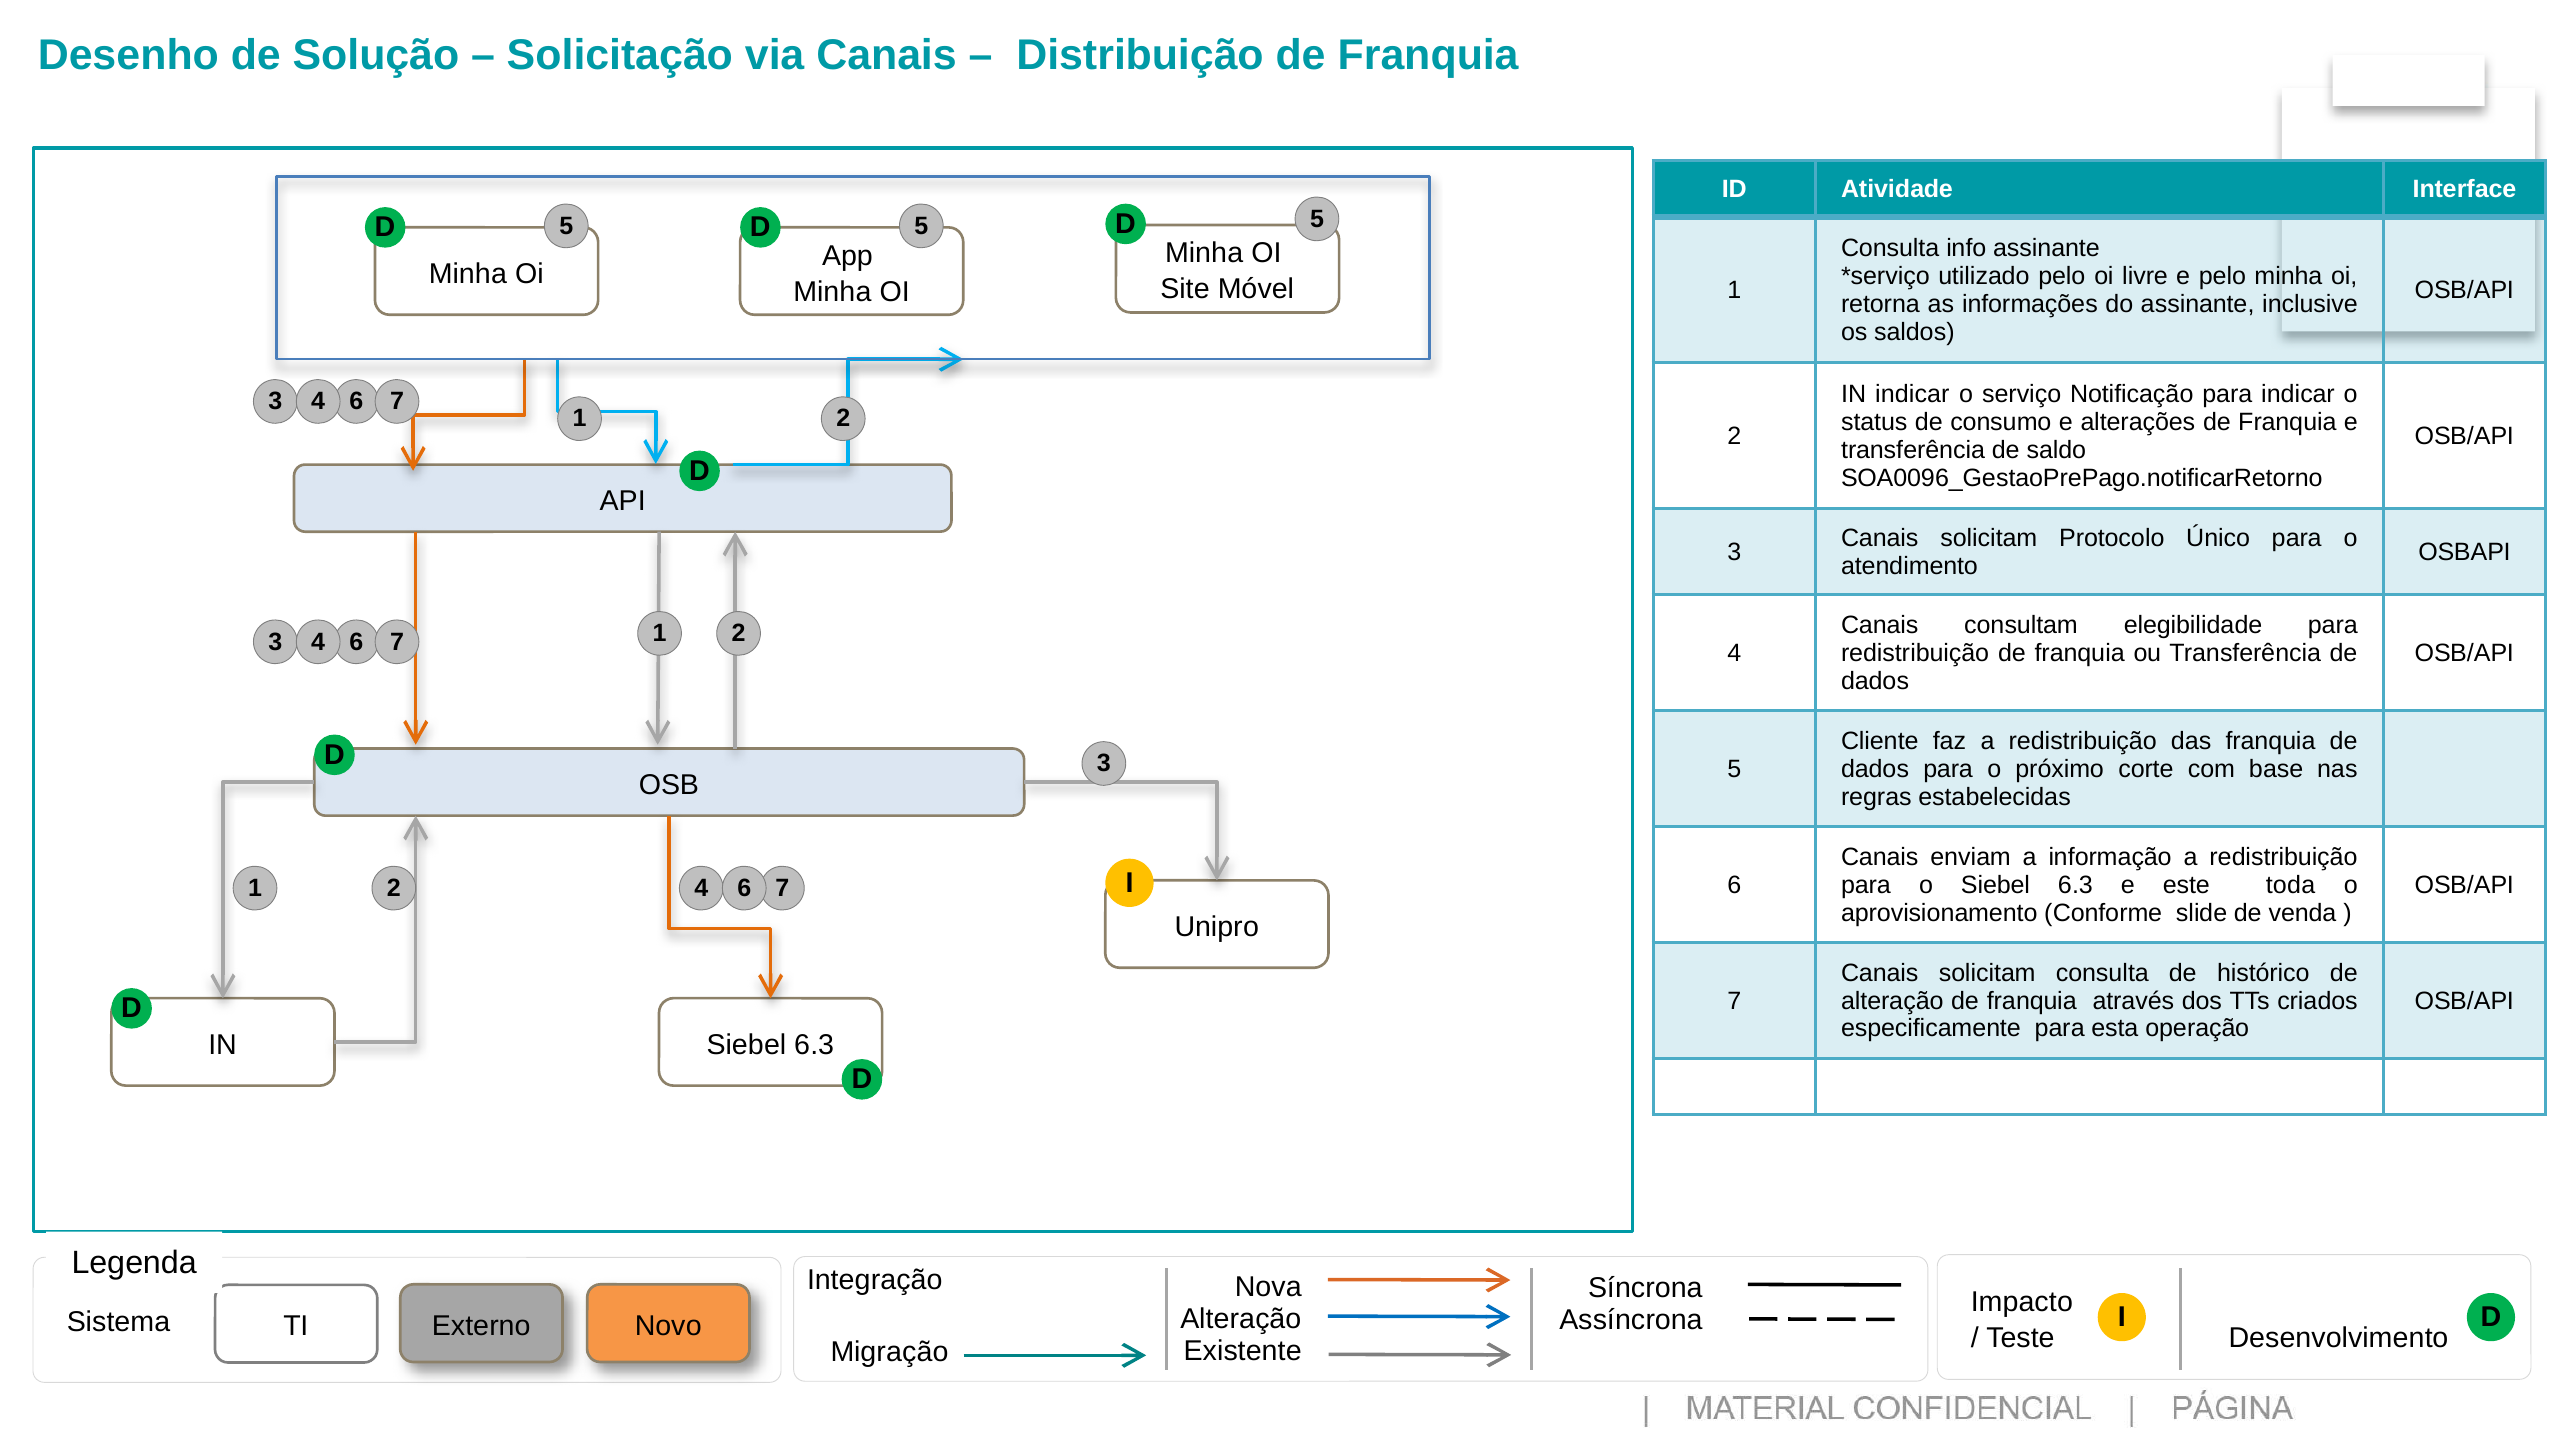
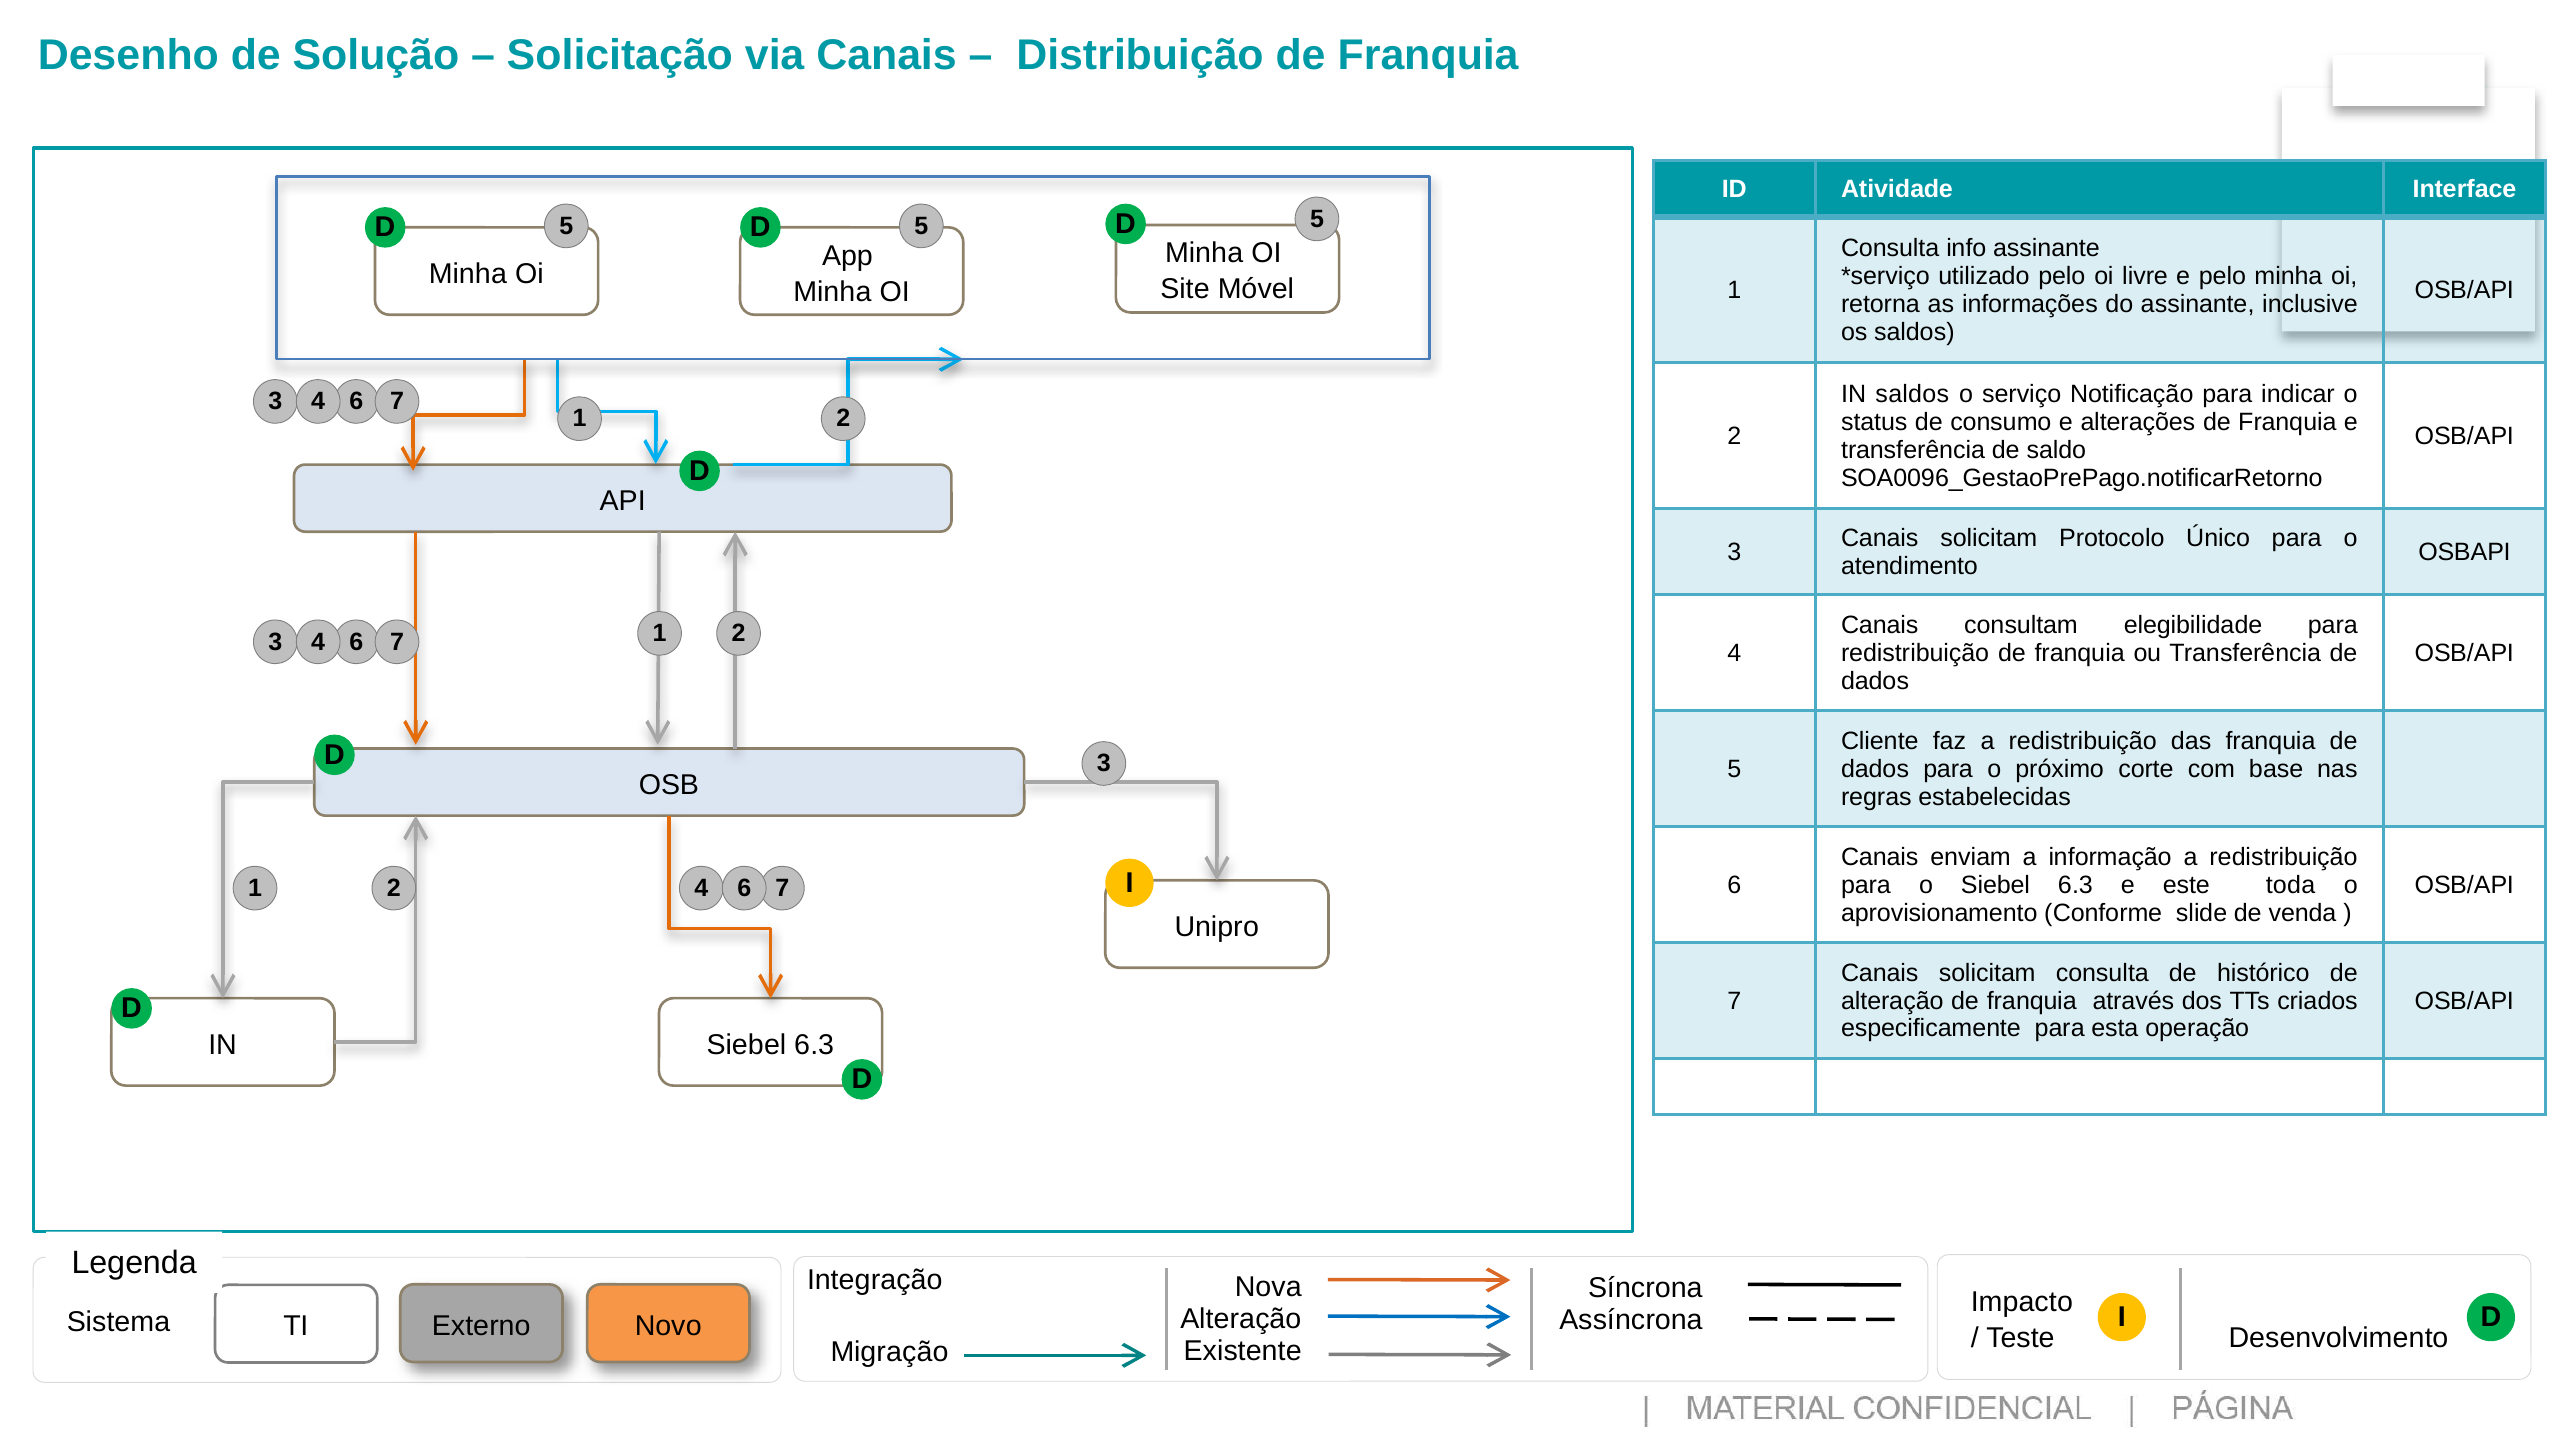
IN indicar: indicar -> saldos
